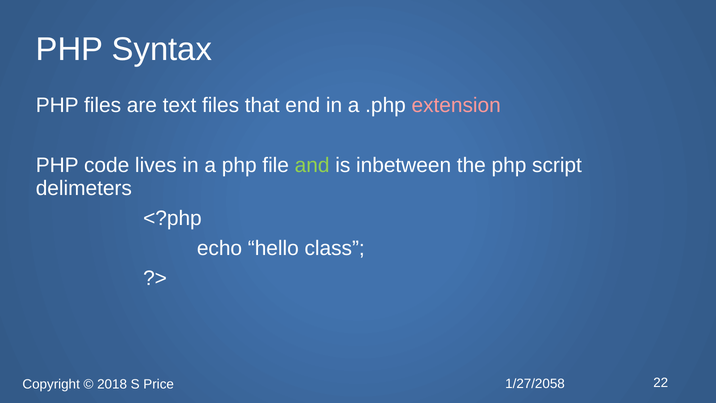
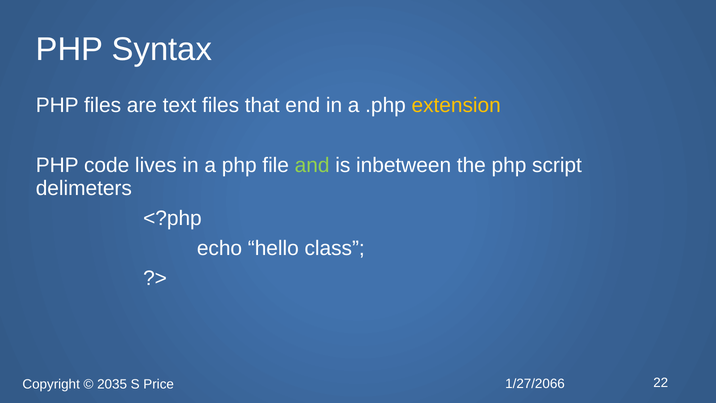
extension colour: pink -> yellow
1/27/2058: 1/27/2058 -> 1/27/2066
2018: 2018 -> 2035
